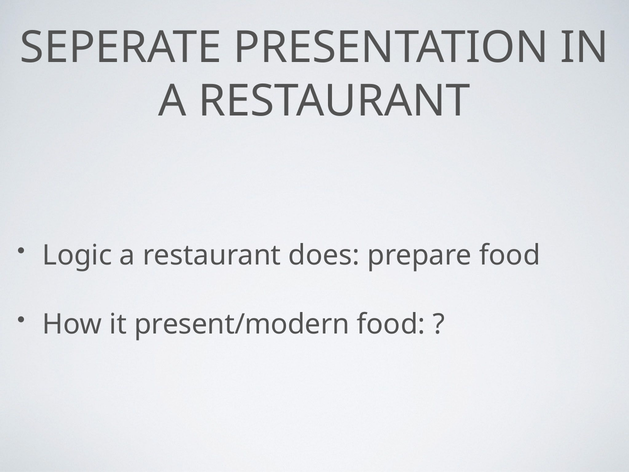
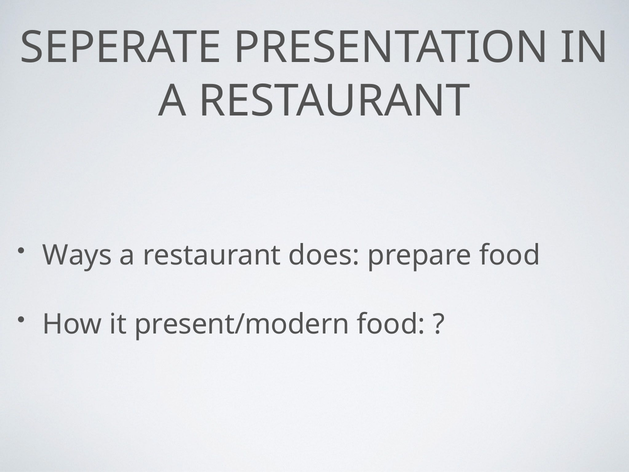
Logic: Logic -> Ways
